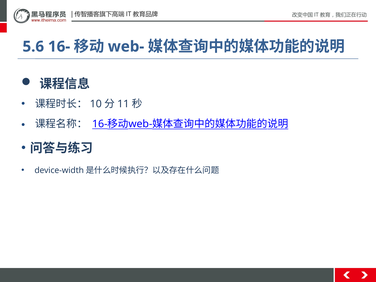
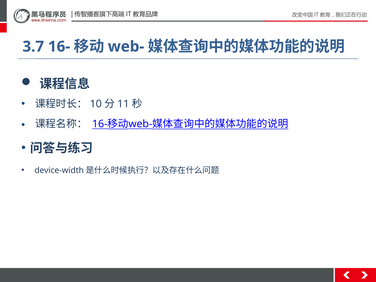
5.6: 5.6 -> 3.7
